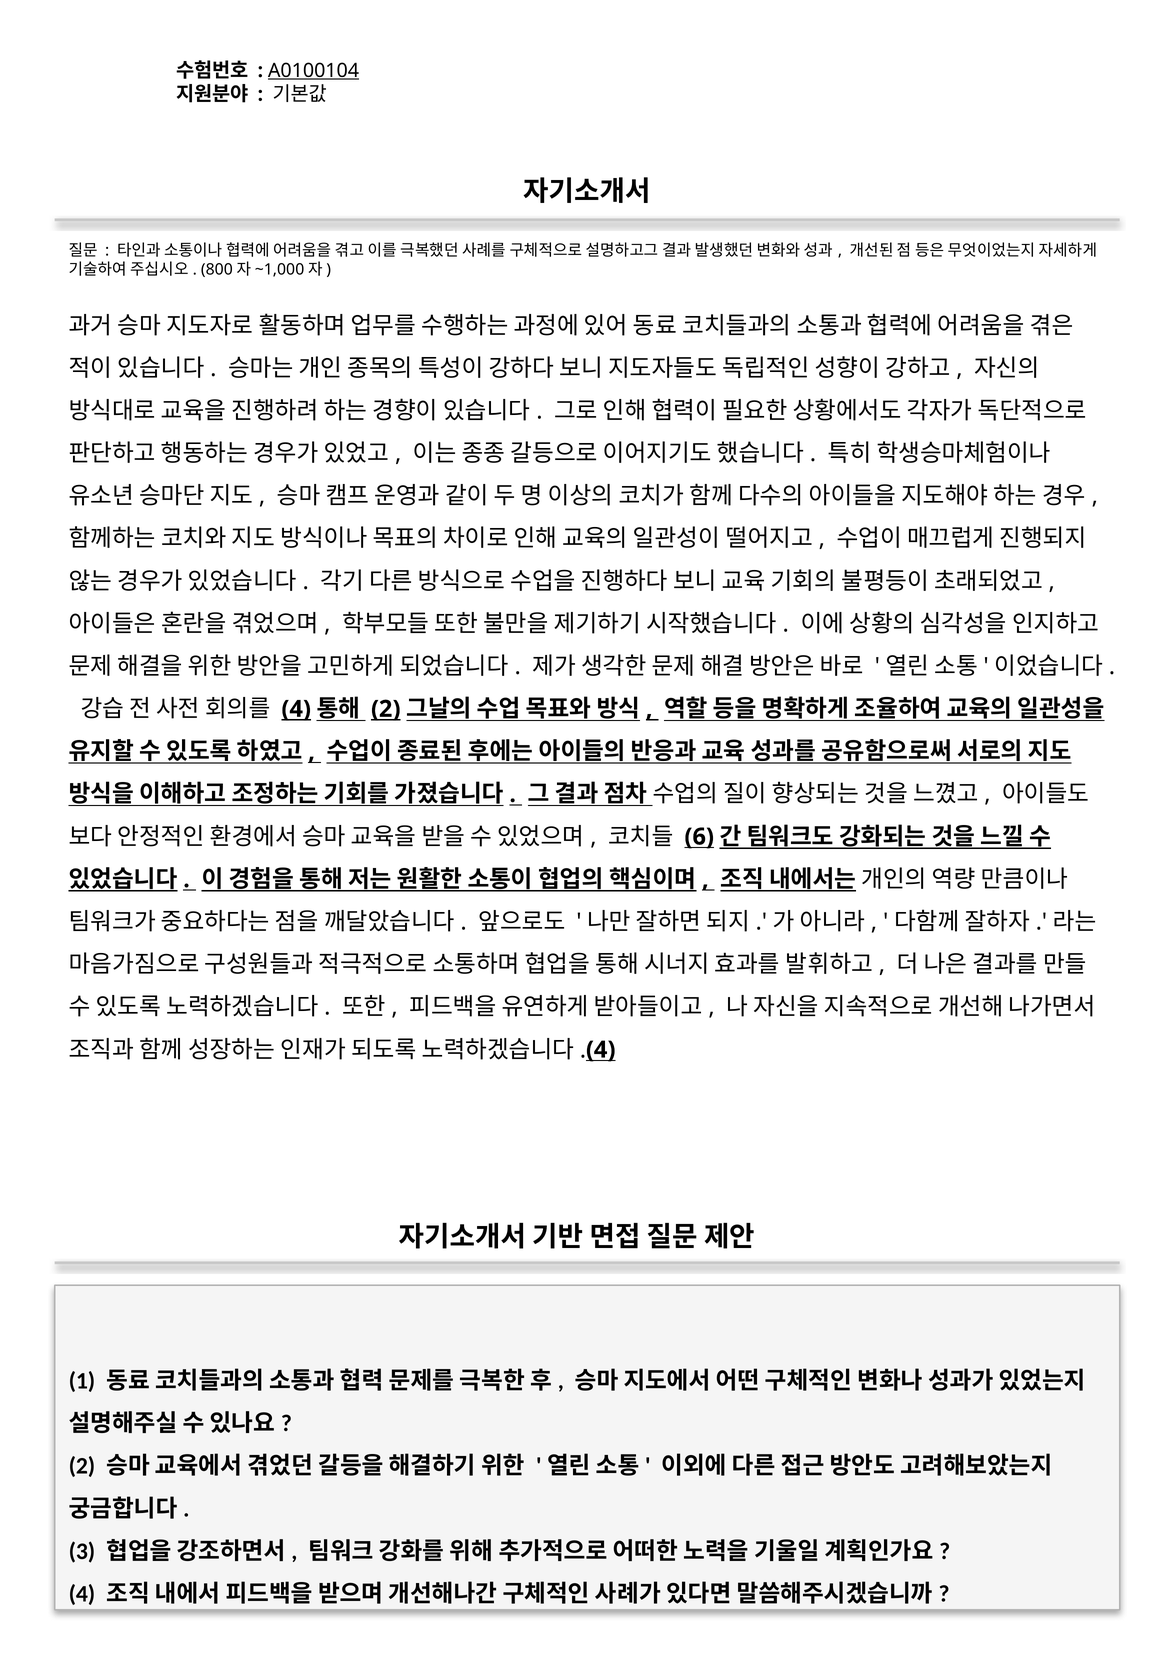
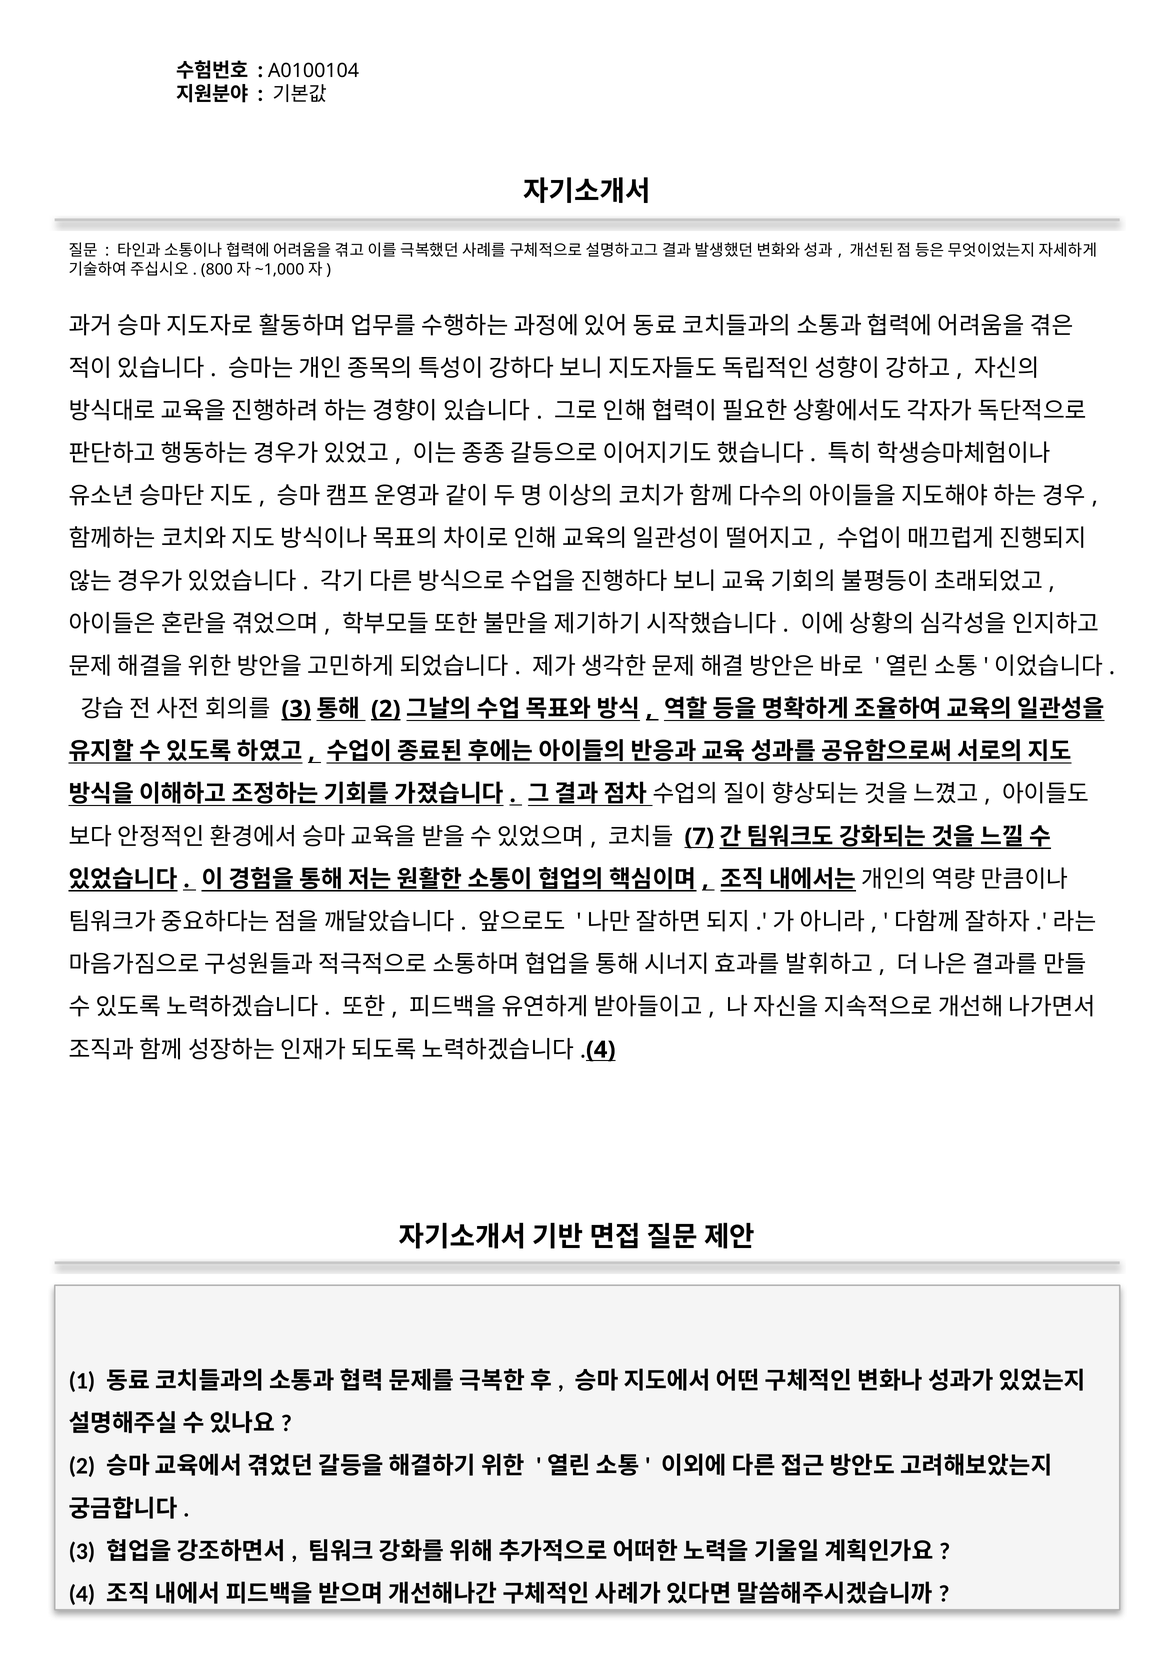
A0100104 underline: present -> none
4 at (296, 709): 4 -> 3
6: 6 -> 7
